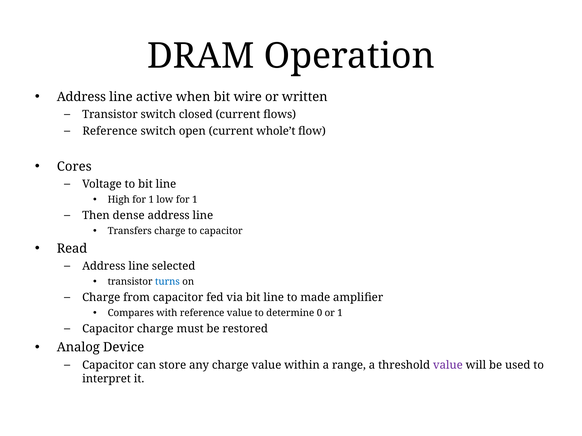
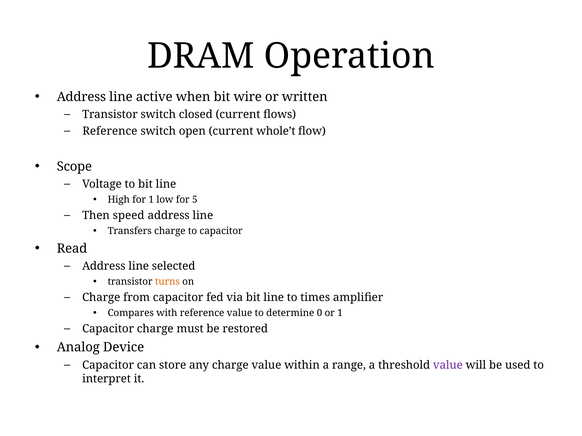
Cores: Cores -> Scope
low for 1: 1 -> 5
dense: dense -> speed
turns colour: blue -> orange
made: made -> times
